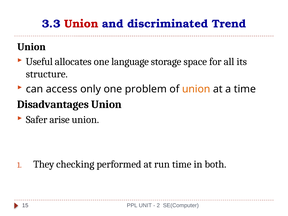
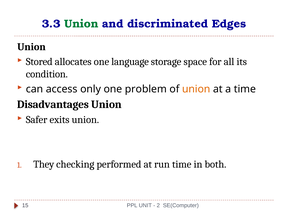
Union at (81, 24) colour: red -> green
Trend: Trend -> Edges
Useful: Useful -> Stored
structure: structure -> condition
arise: arise -> exits
